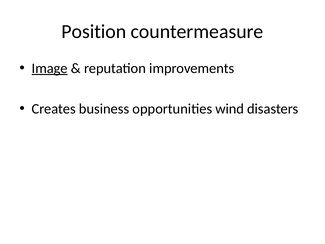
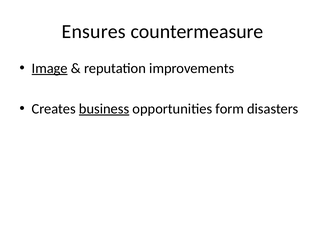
Position: Position -> Ensures
business underline: none -> present
wind: wind -> form
